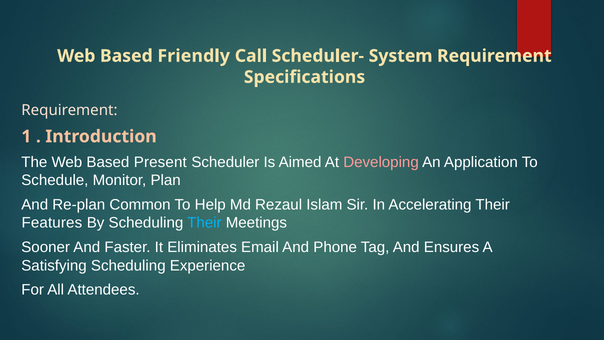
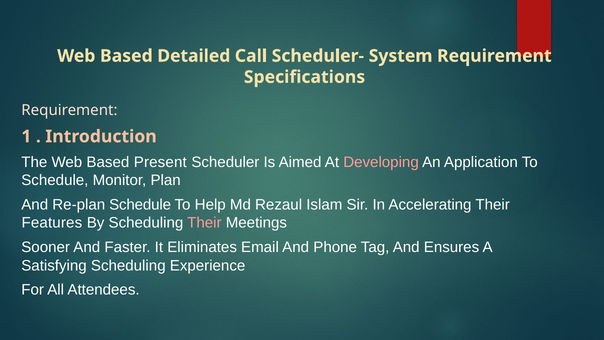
Friendly: Friendly -> Detailed
Re-plan Common: Common -> Schedule
Their at (204, 223) colour: light blue -> pink
